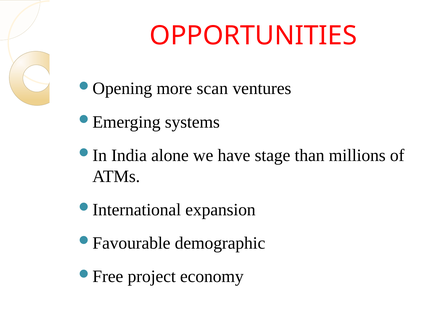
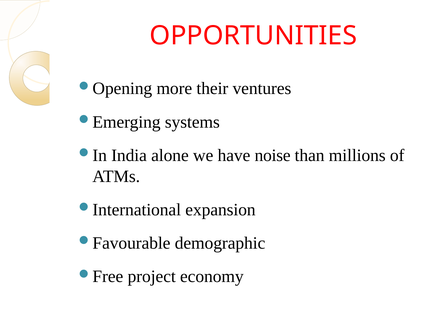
scan: scan -> their
stage: stage -> noise
